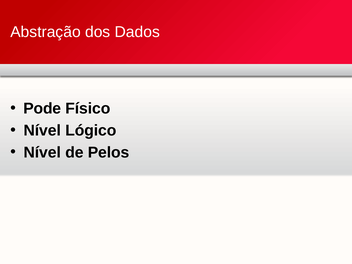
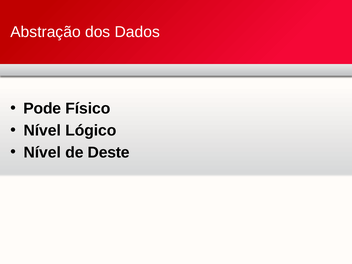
Pelos: Pelos -> Deste
